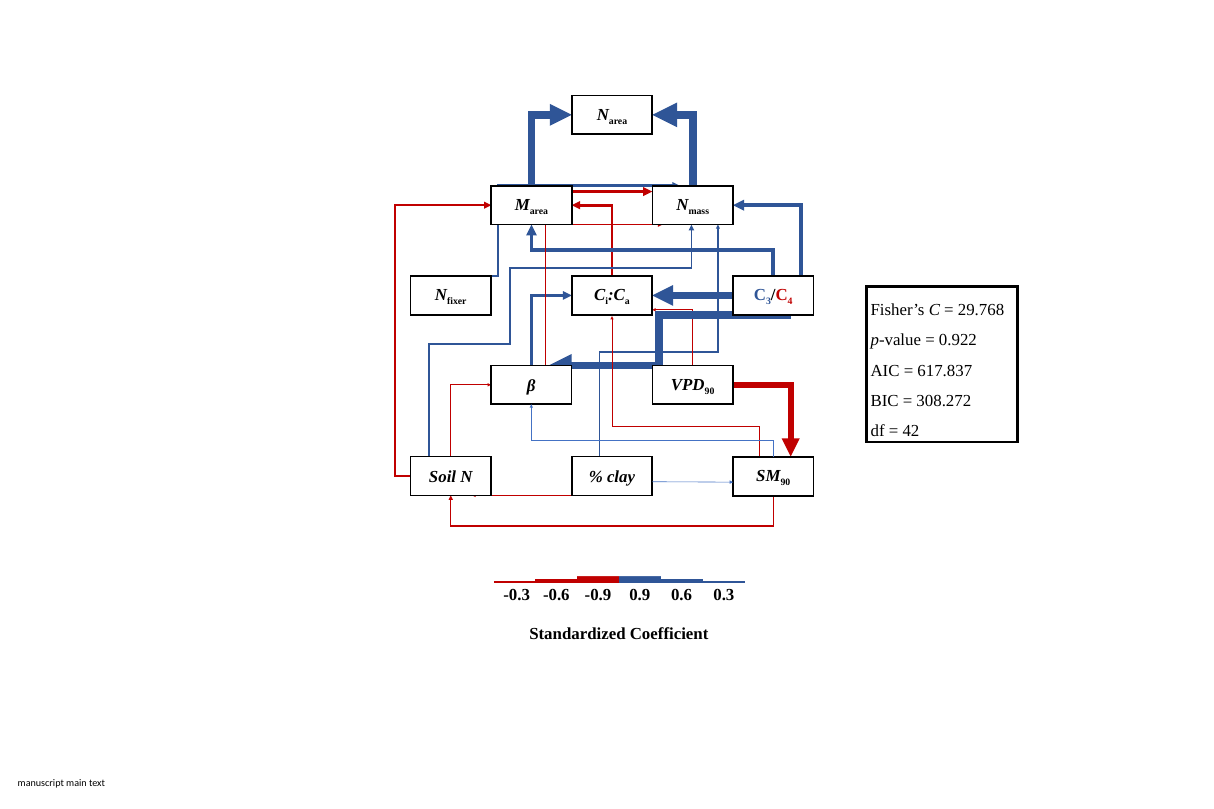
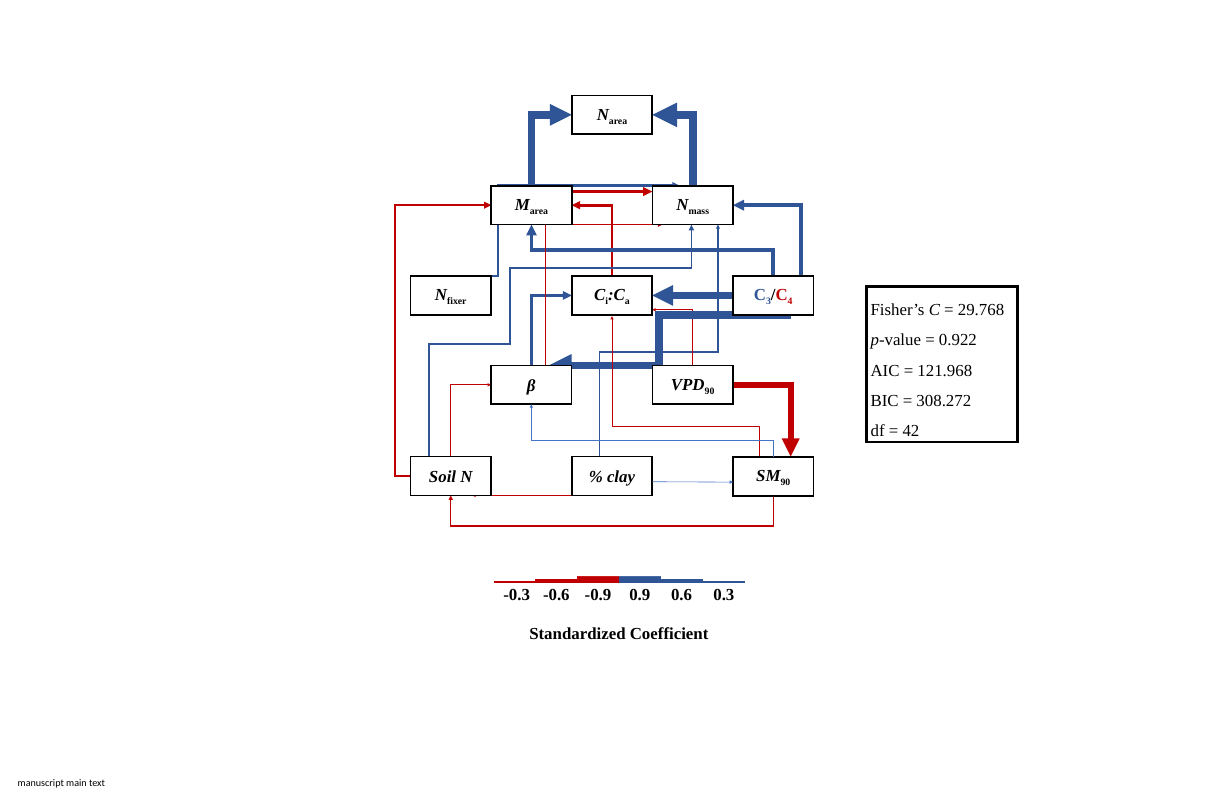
617.837: 617.837 -> 121.968
